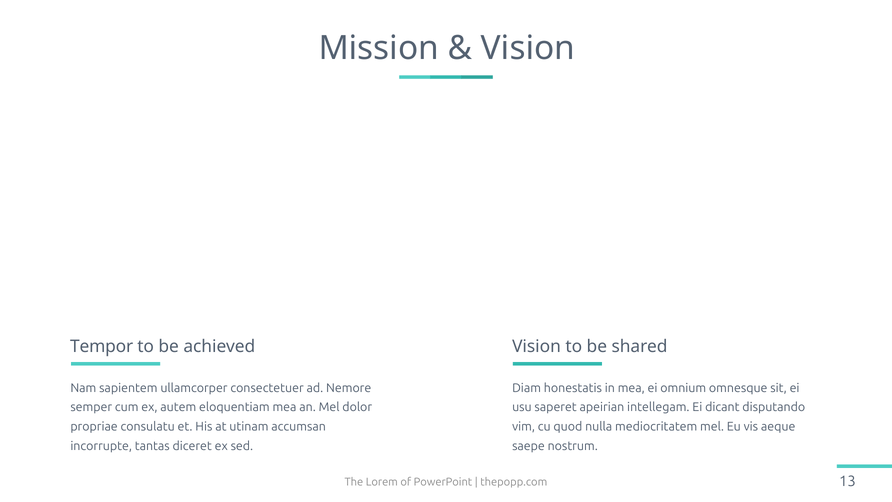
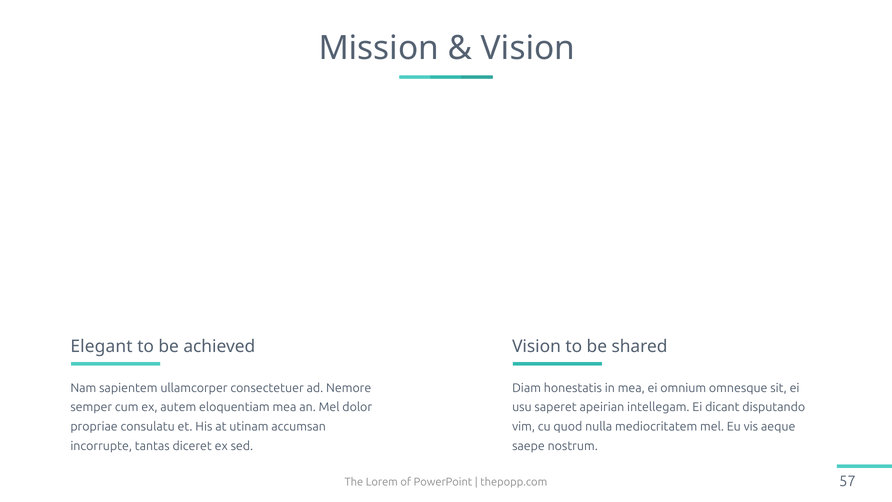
Tempor: Tempor -> Elegant
13: 13 -> 57
